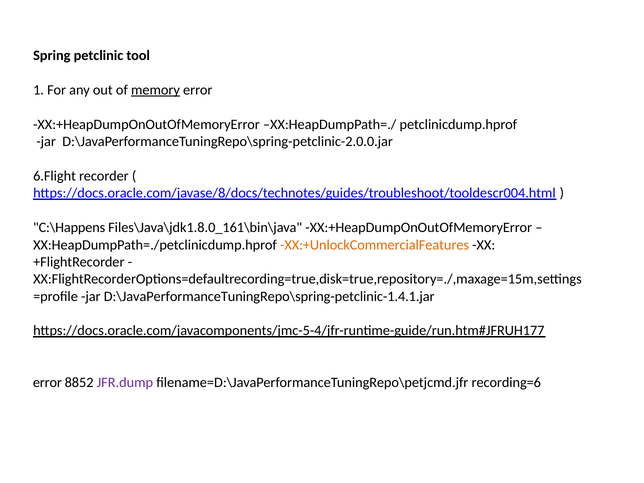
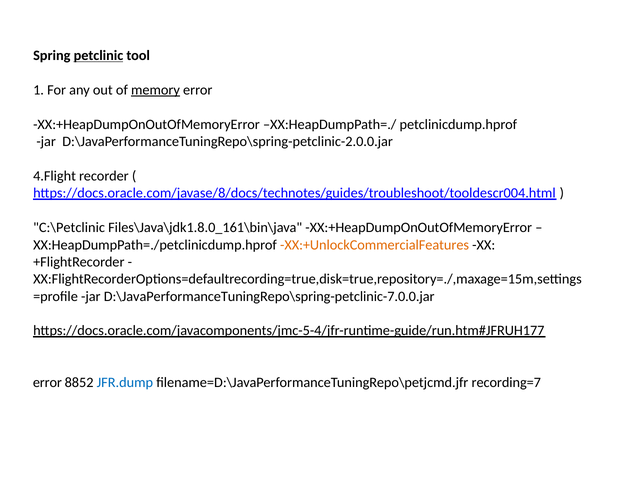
petclinic underline: none -> present
6.Flight: 6.Flight -> 4.Flight
C:\Happens: C:\Happens -> C:\Petclinic
D:\JavaPerformanceTuningRepo\spring-petclinic-1.4.1.jar: D:\JavaPerformanceTuningRepo\spring-petclinic-1.4.1.jar -> D:\JavaPerformanceTuningRepo\spring-petclinic-7.0.0.jar
JFR.dump colour: purple -> blue
recording=6: recording=6 -> recording=7
